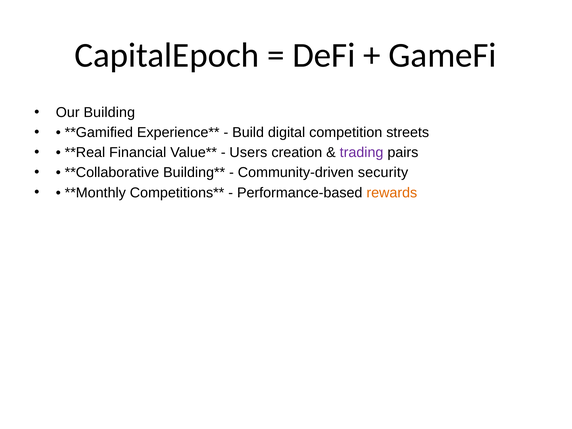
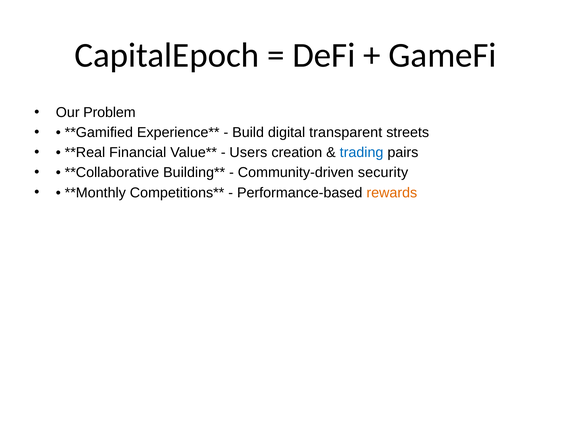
Building: Building -> Problem
competition: competition -> transparent
trading colour: purple -> blue
